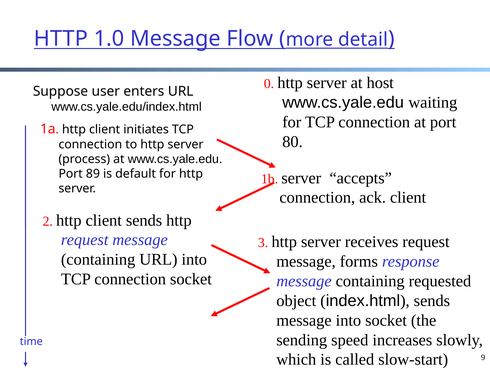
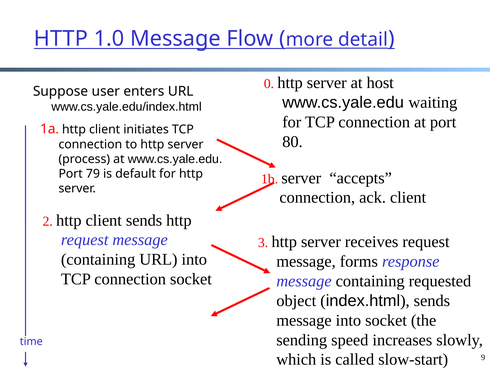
89: 89 -> 79
